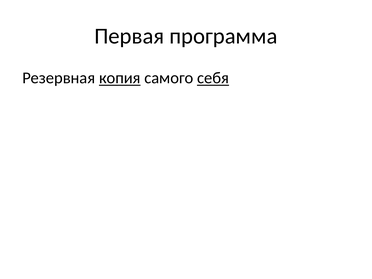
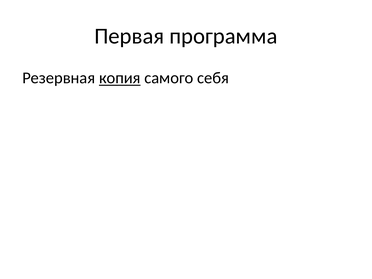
себя underline: present -> none
